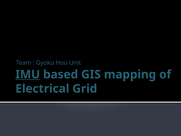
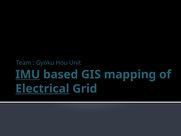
Electrical underline: none -> present
